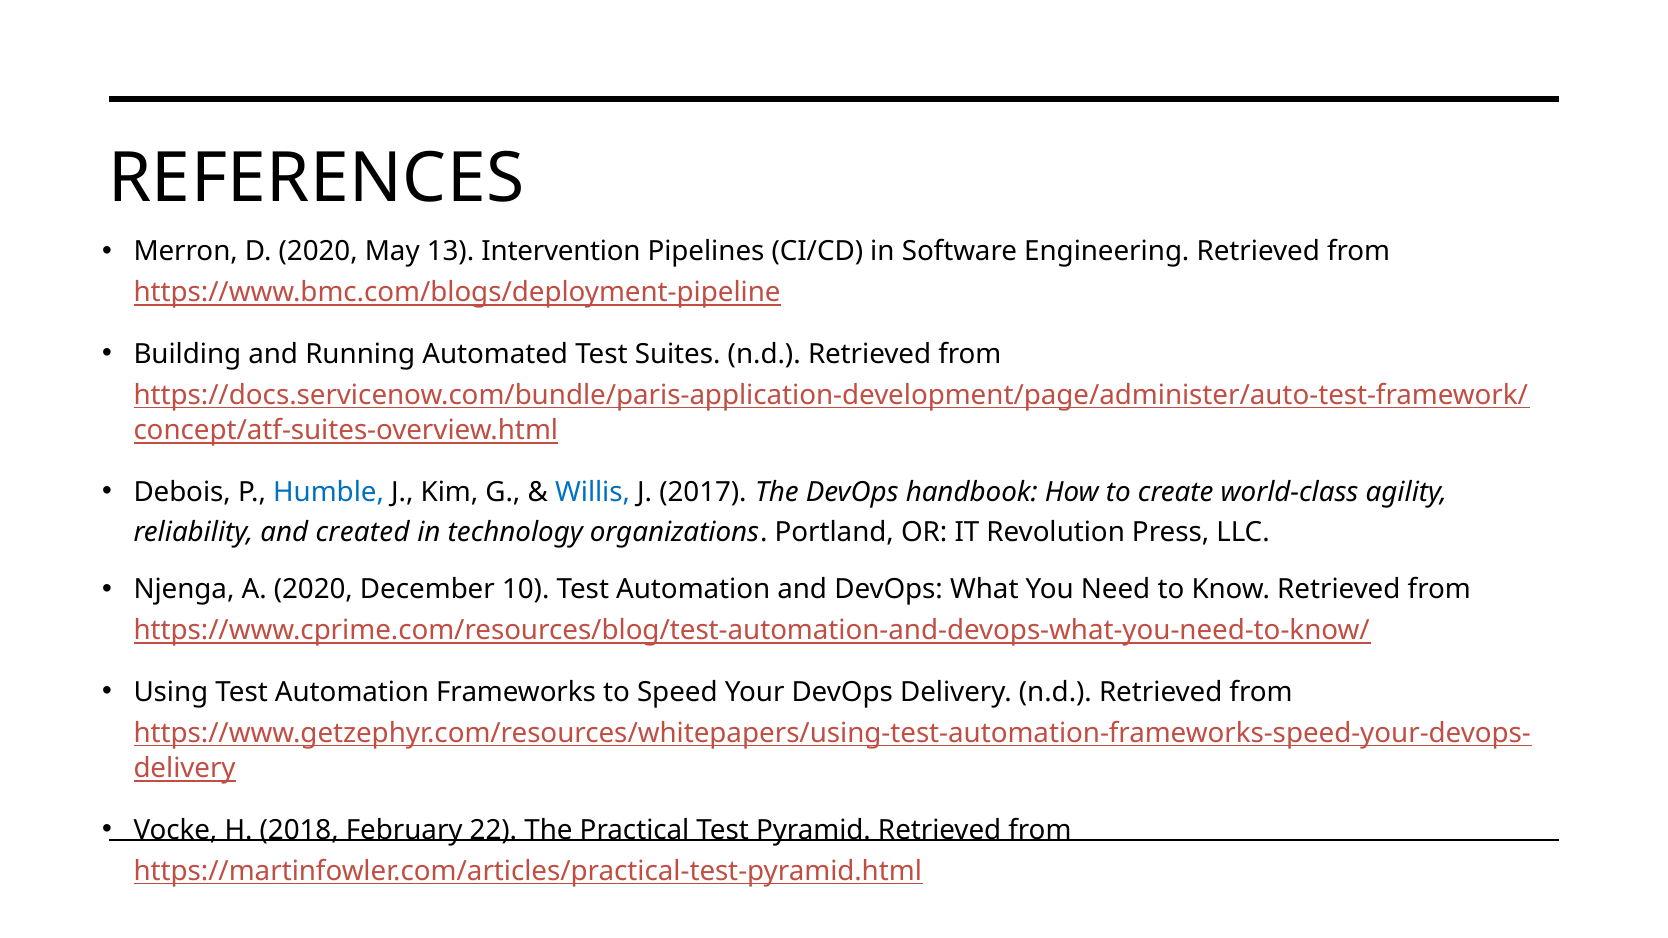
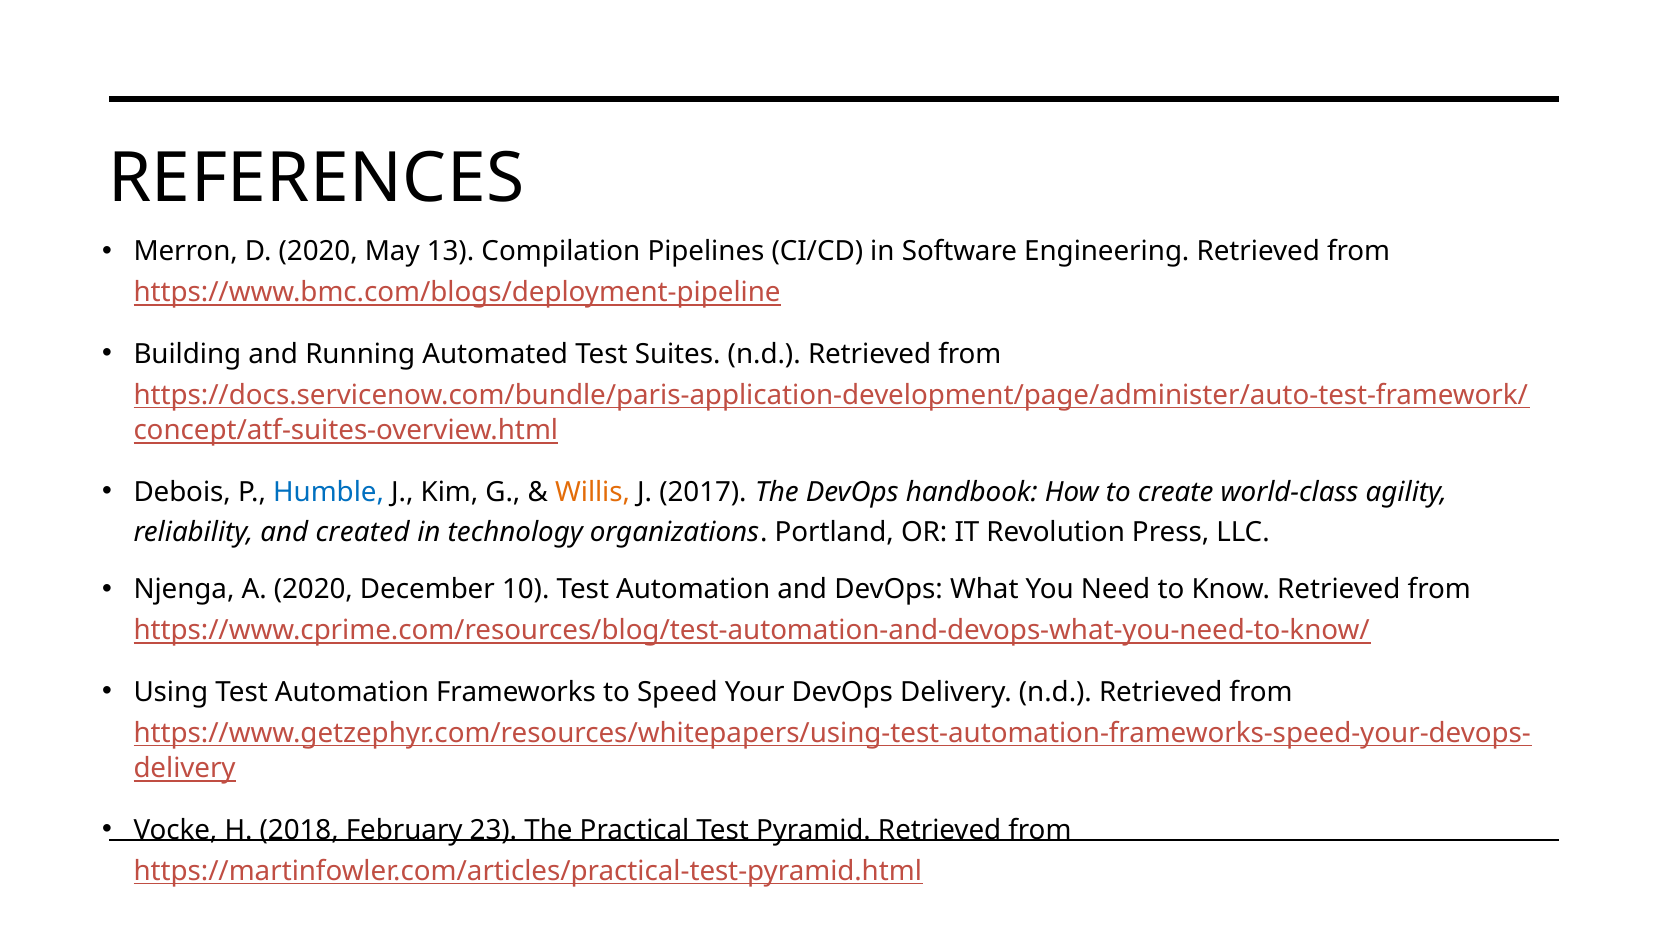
Intervention: Intervention -> Compilation
Willis colour: blue -> orange
22: 22 -> 23
